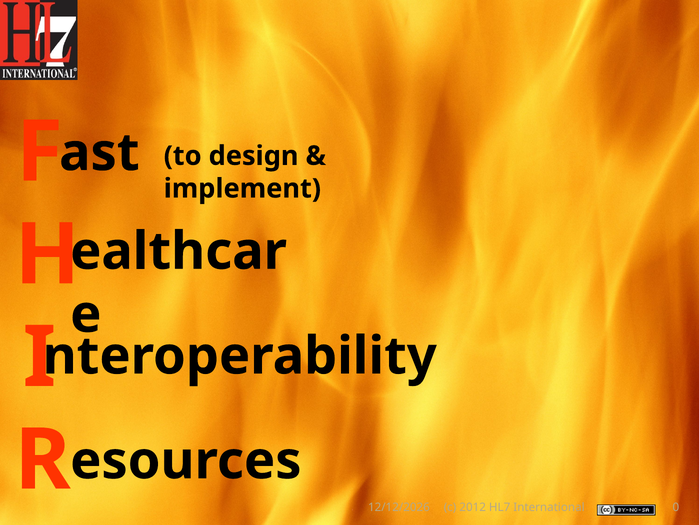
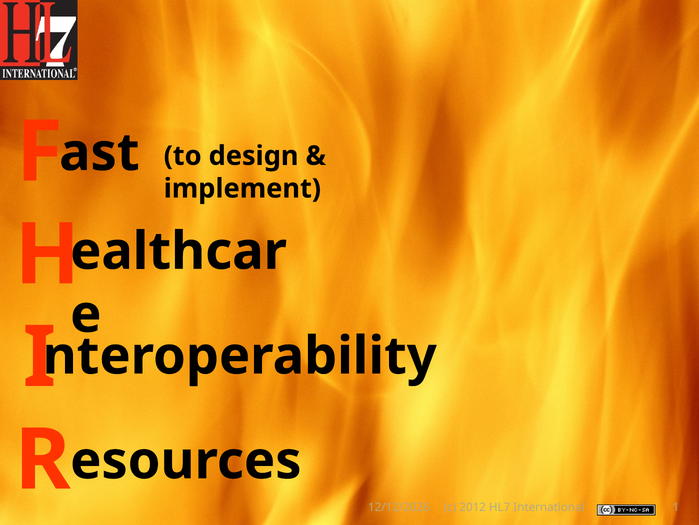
0: 0 -> 1
